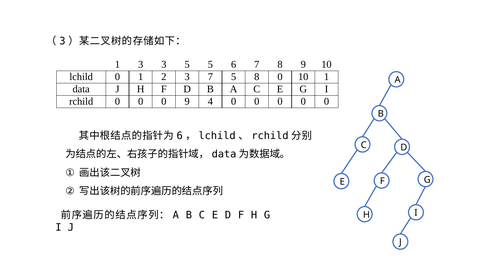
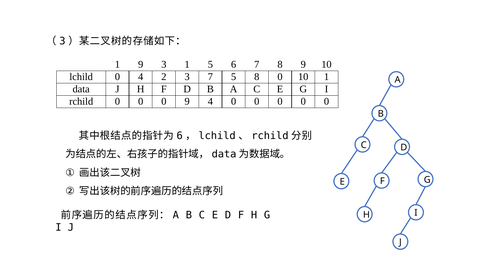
1 3: 3 -> 9
3 5: 5 -> 1
0 1: 1 -> 4
